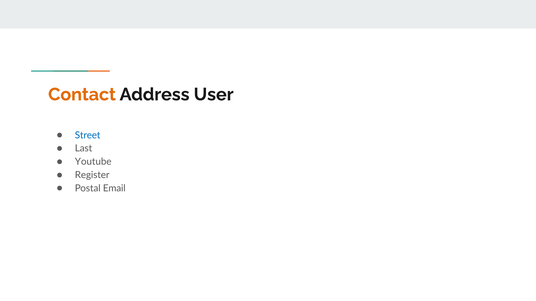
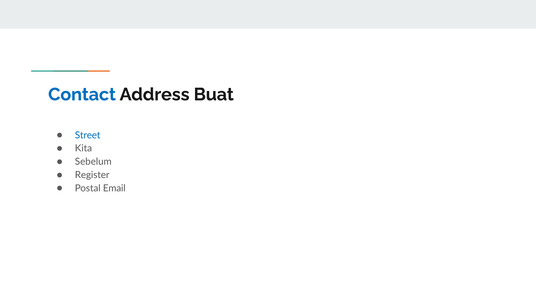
Contact colour: orange -> blue
User: User -> Buat
Last: Last -> Kita
Youtube: Youtube -> Sebelum
